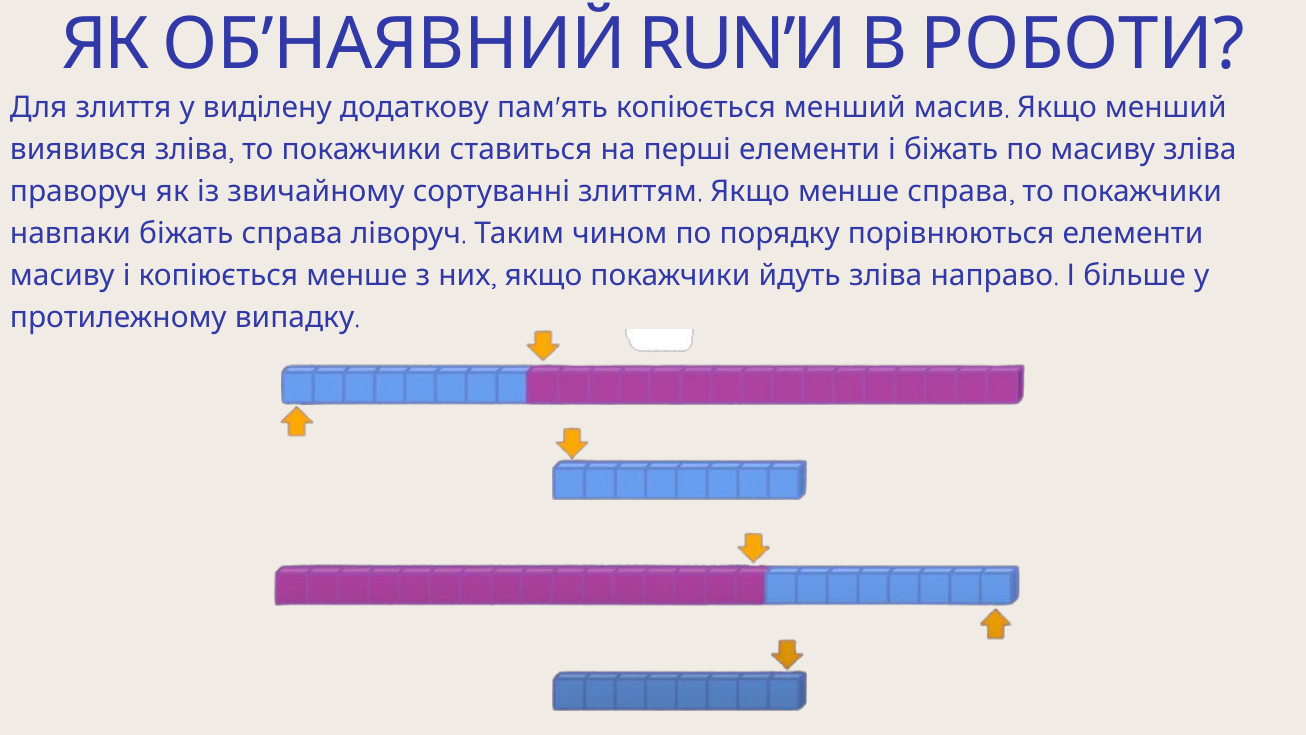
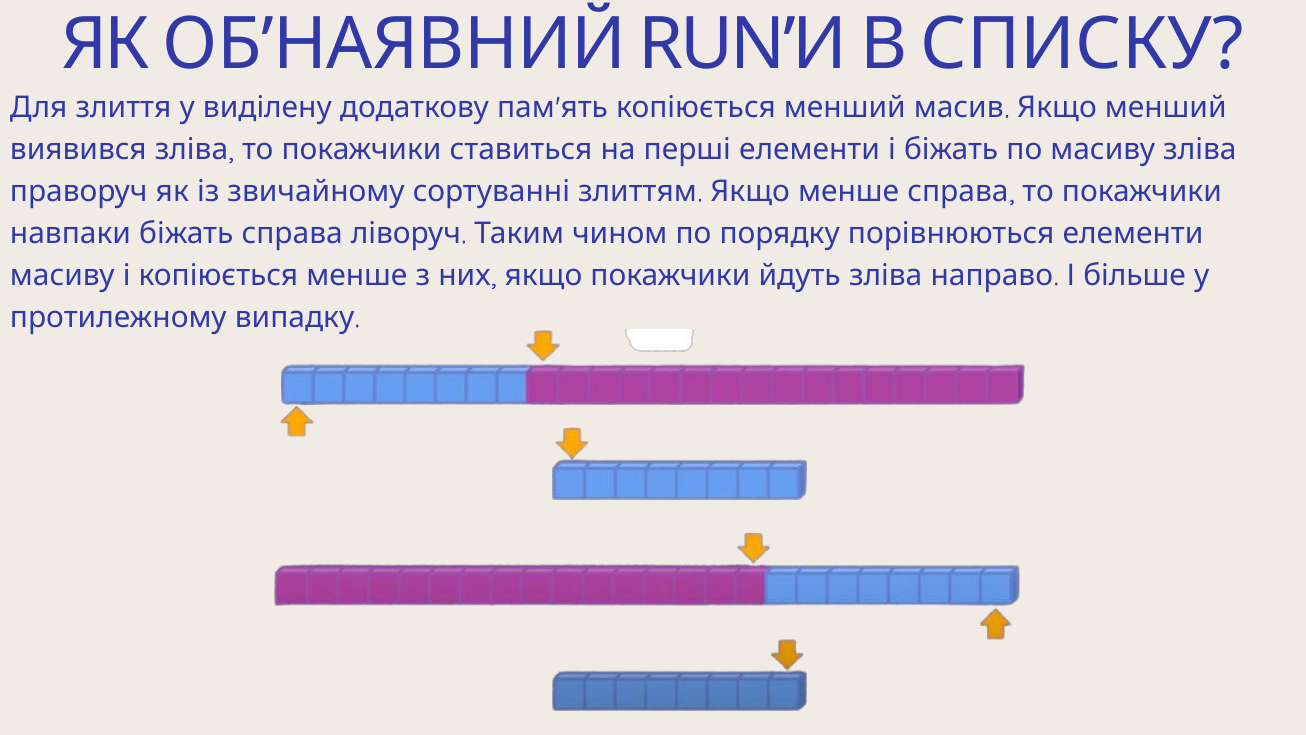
РОБОТИ: РОБОТИ -> СПИСКУ
